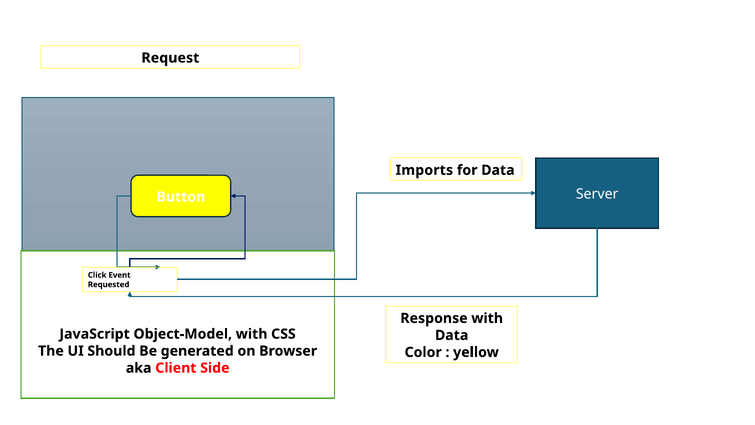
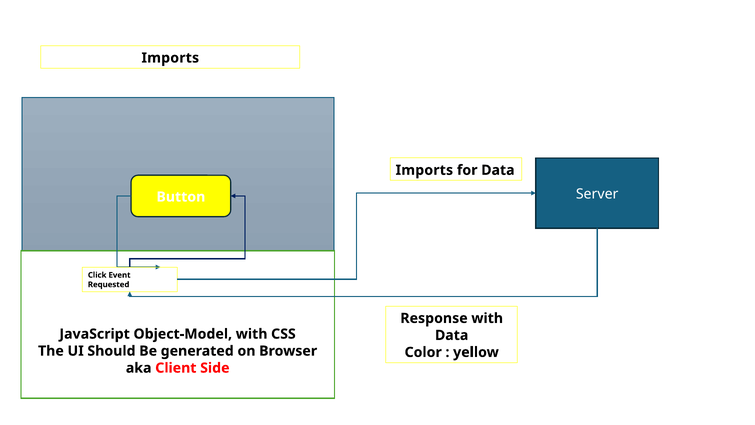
Request at (170, 58): Request -> Imports
